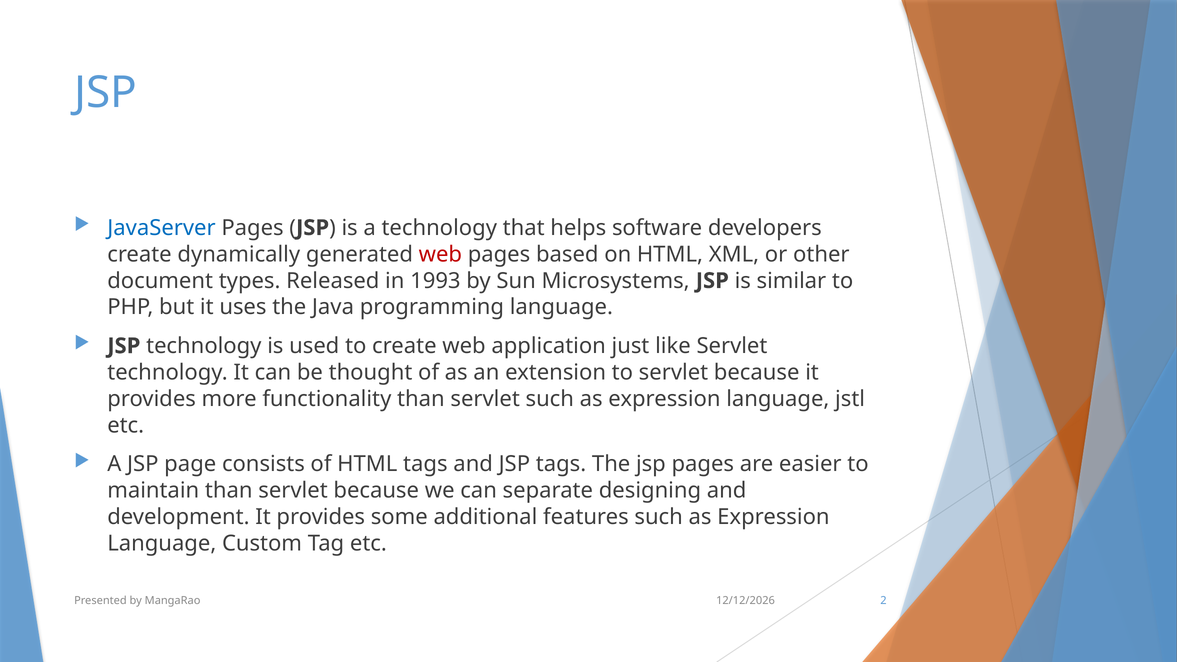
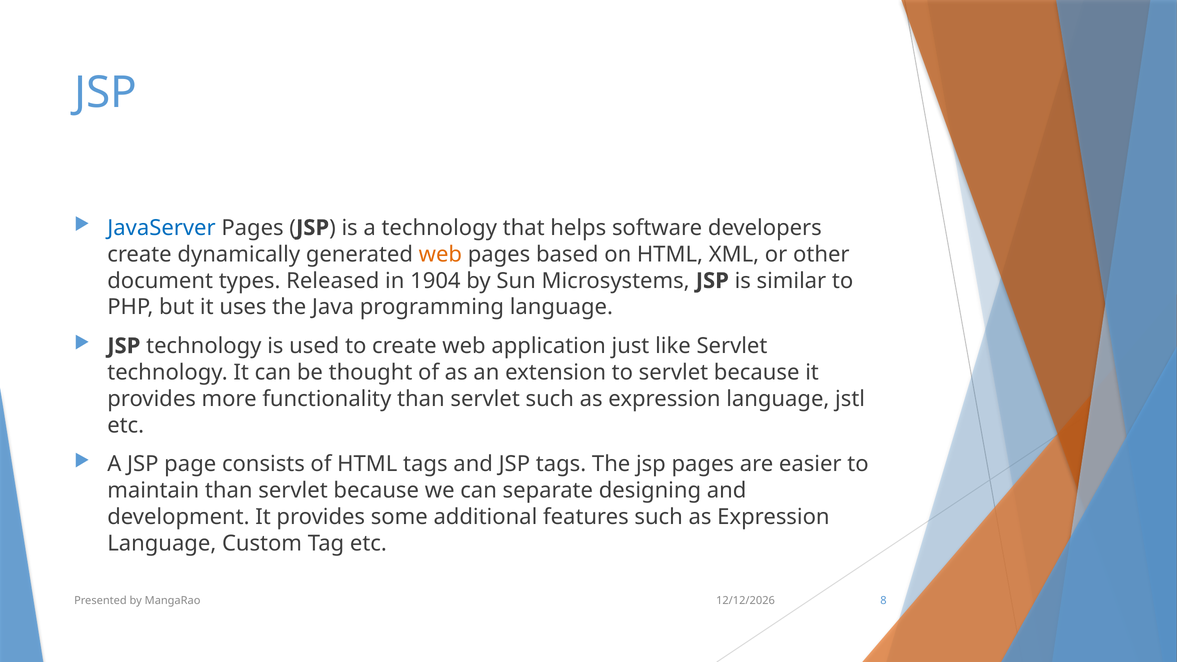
web at (440, 254) colour: red -> orange
1993: 1993 -> 1904
2: 2 -> 8
